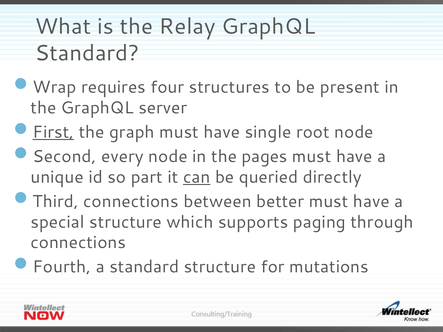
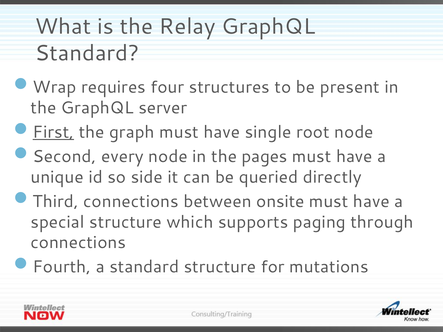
part: part -> side
can underline: present -> none
better: better -> onsite
